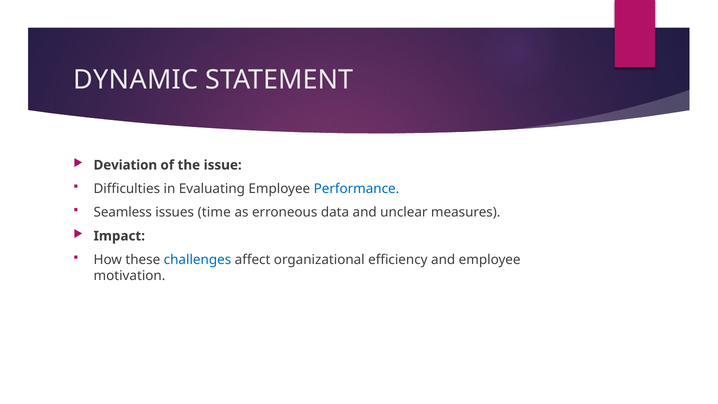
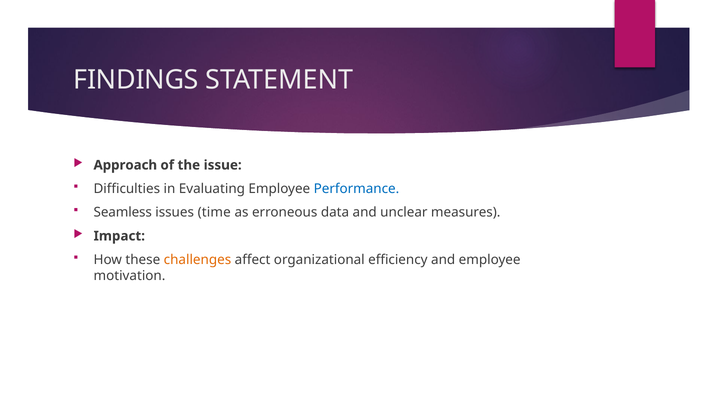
DYNAMIC: DYNAMIC -> FINDINGS
Deviation: Deviation -> Approach
challenges colour: blue -> orange
